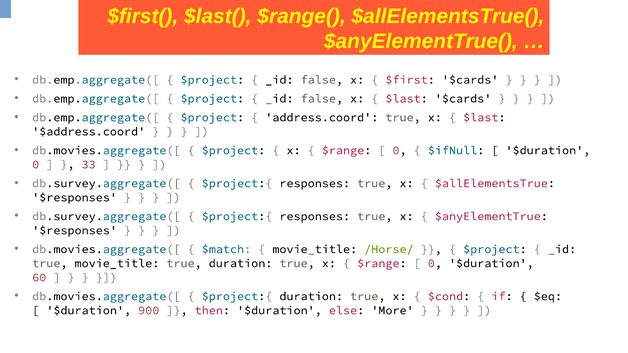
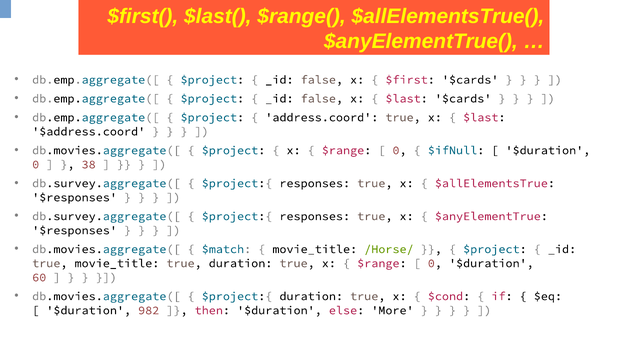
33: 33 -> 38
900: 900 -> 982
